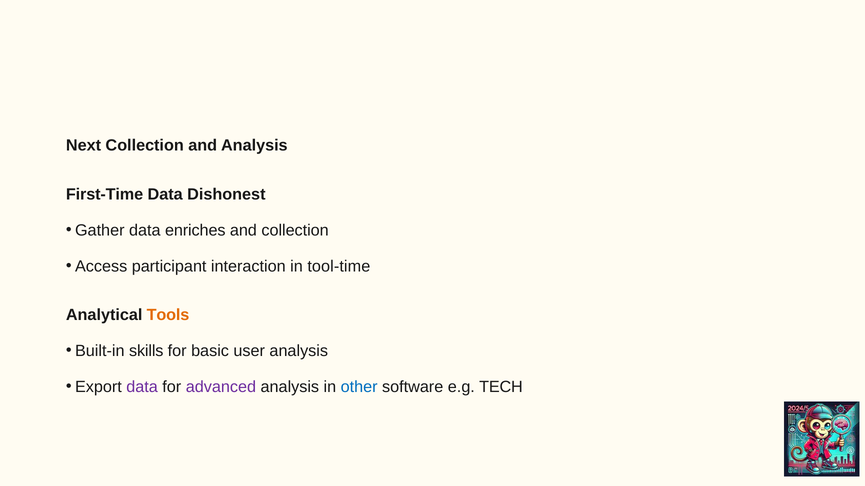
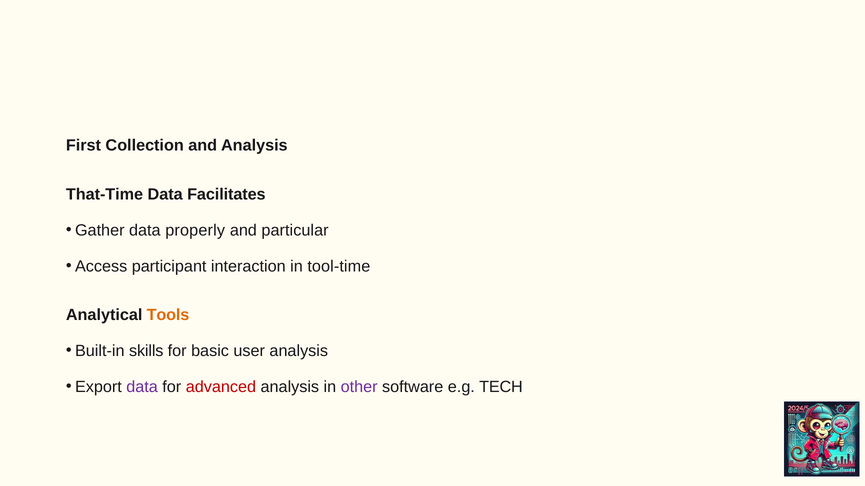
Next: Next -> First
First-Time: First-Time -> That-Time
Dishonest: Dishonest -> Facilitates
enriches: enriches -> properly
and collection: collection -> particular
advanced colour: purple -> red
other colour: blue -> purple
